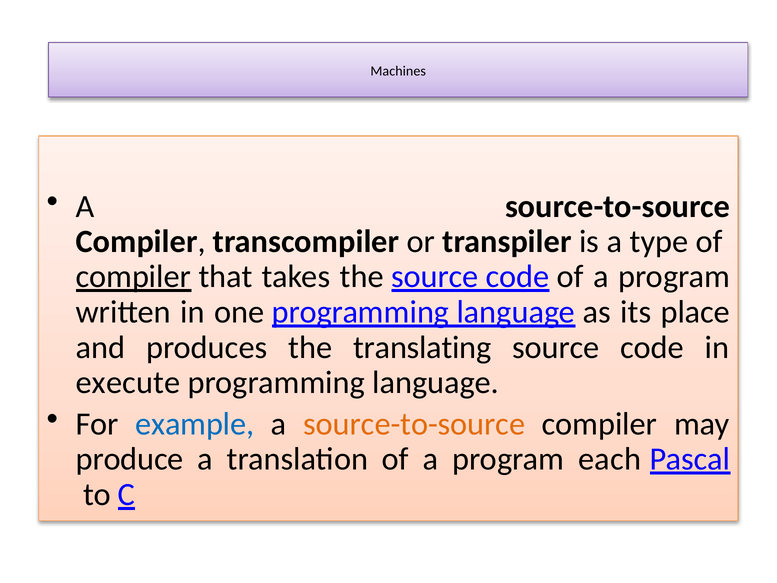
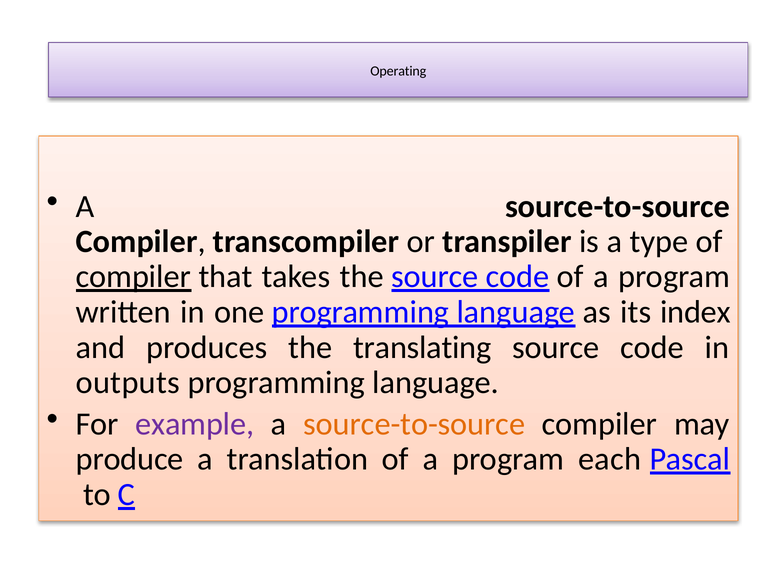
Machines: Machines -> Operating
place: place -> index
execute: execute -> outputs
example colour: blue -> purple
